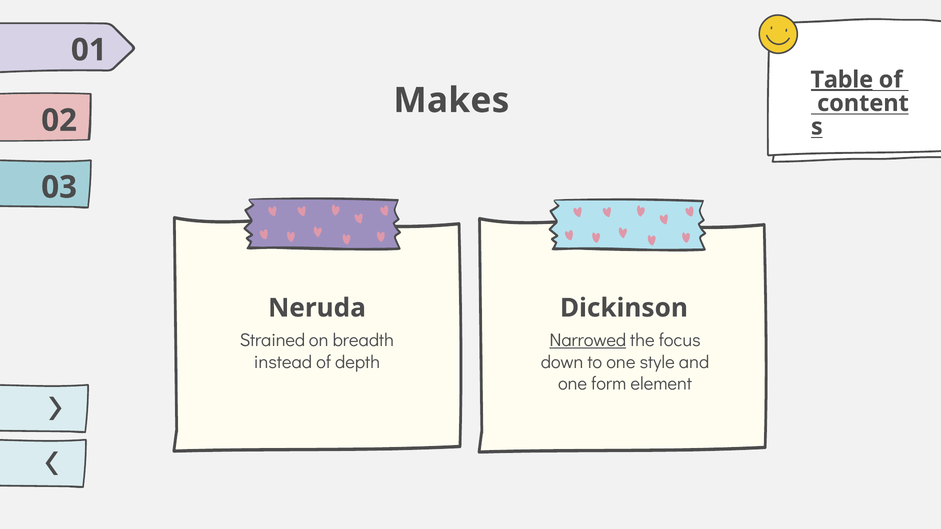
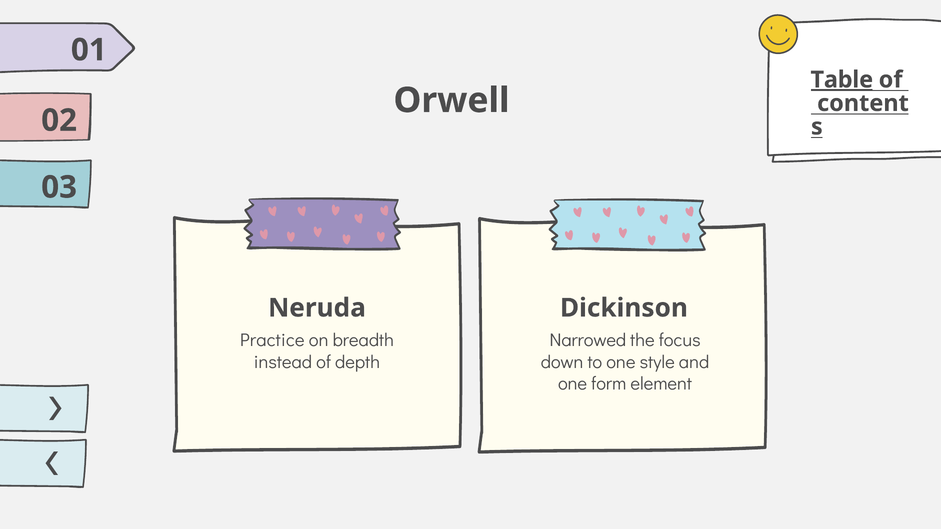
Makes: Makes -> Orwell
Strained: Strained -> Practice
Narrowed underline: present -> none
